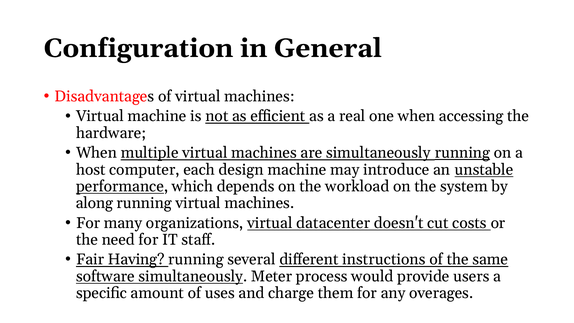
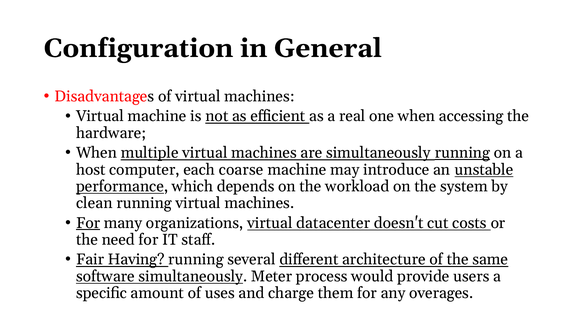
design: design -> coarse
along: along -> clean
For at (88, 223) underline: none -> present
instructions: instructions -> architecture
